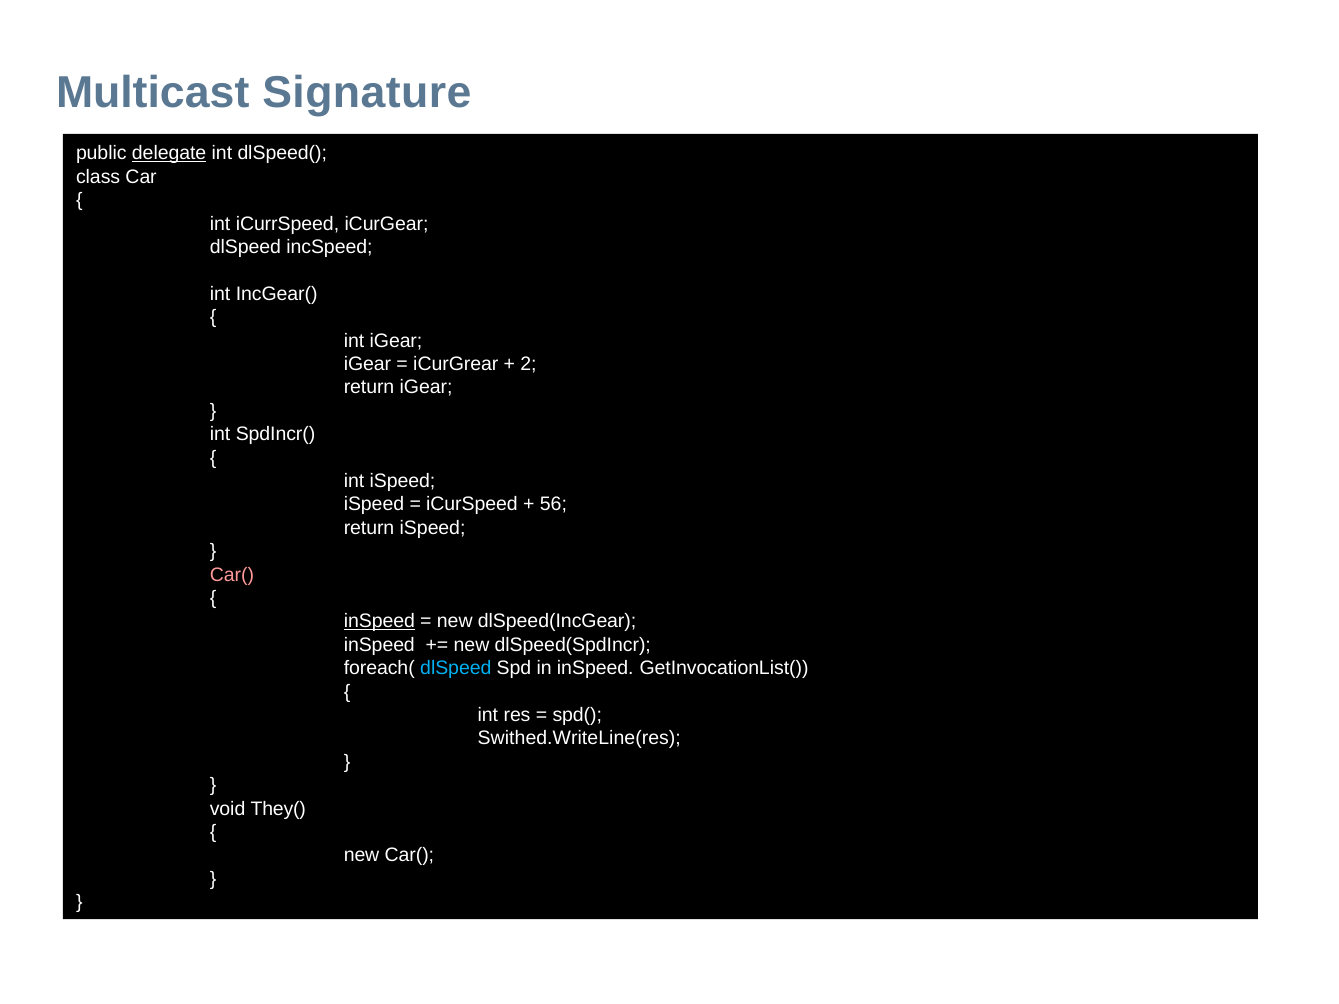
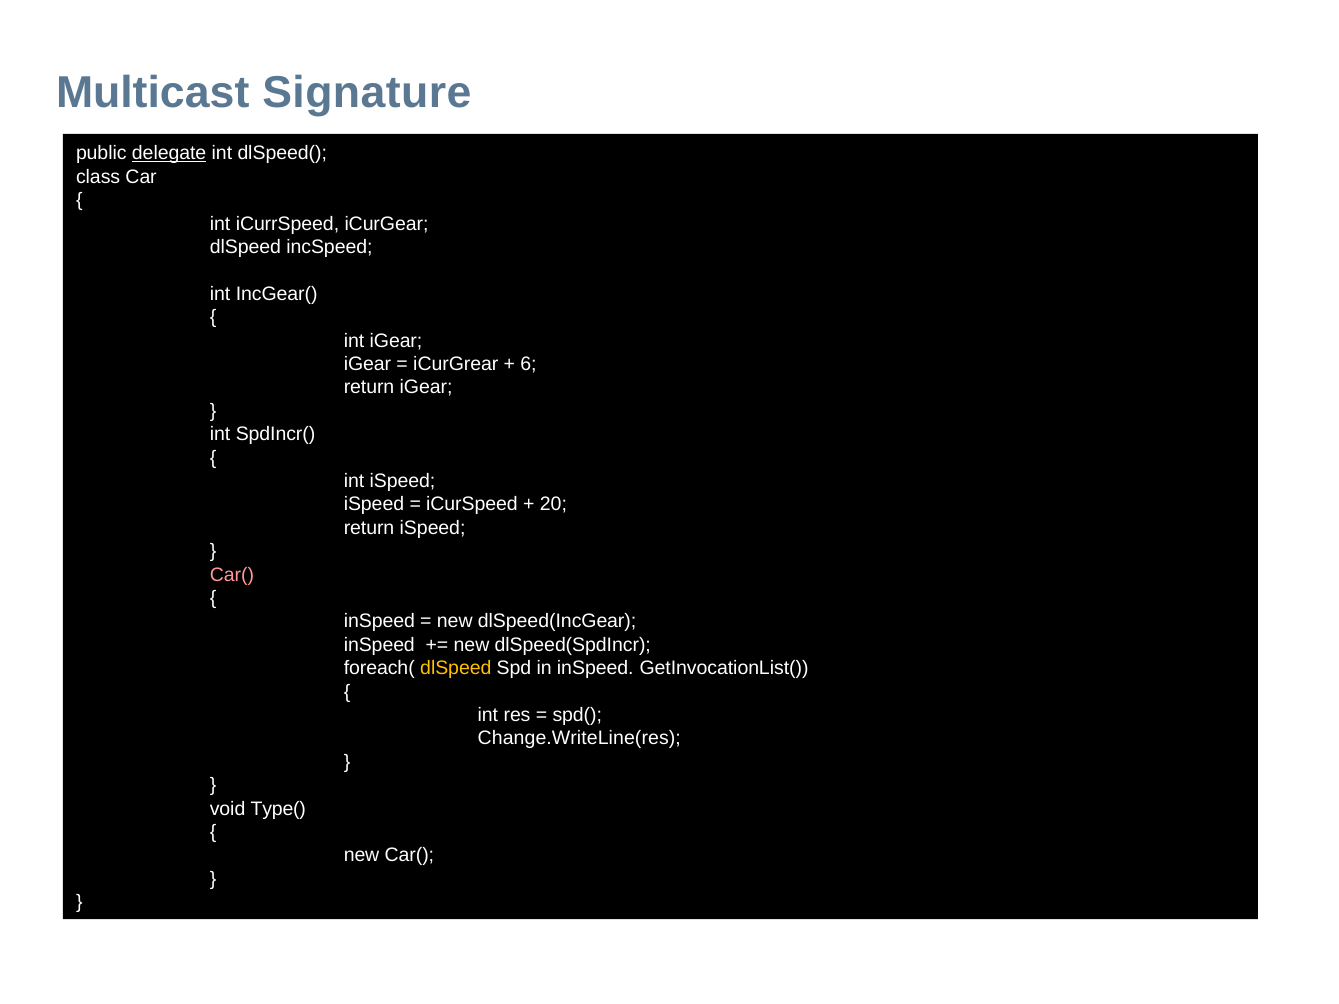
2: 2 -> 6
56: 56 -> 20
inSpeed at (379, 622) underline: present -> none
dlSpeed at (456, 668) colour: light blue -> yellow
Swithed.WriteLine(res: Swithed.WriteLine(res -> Change.WriteLine(res
They(: They( -> Type(
